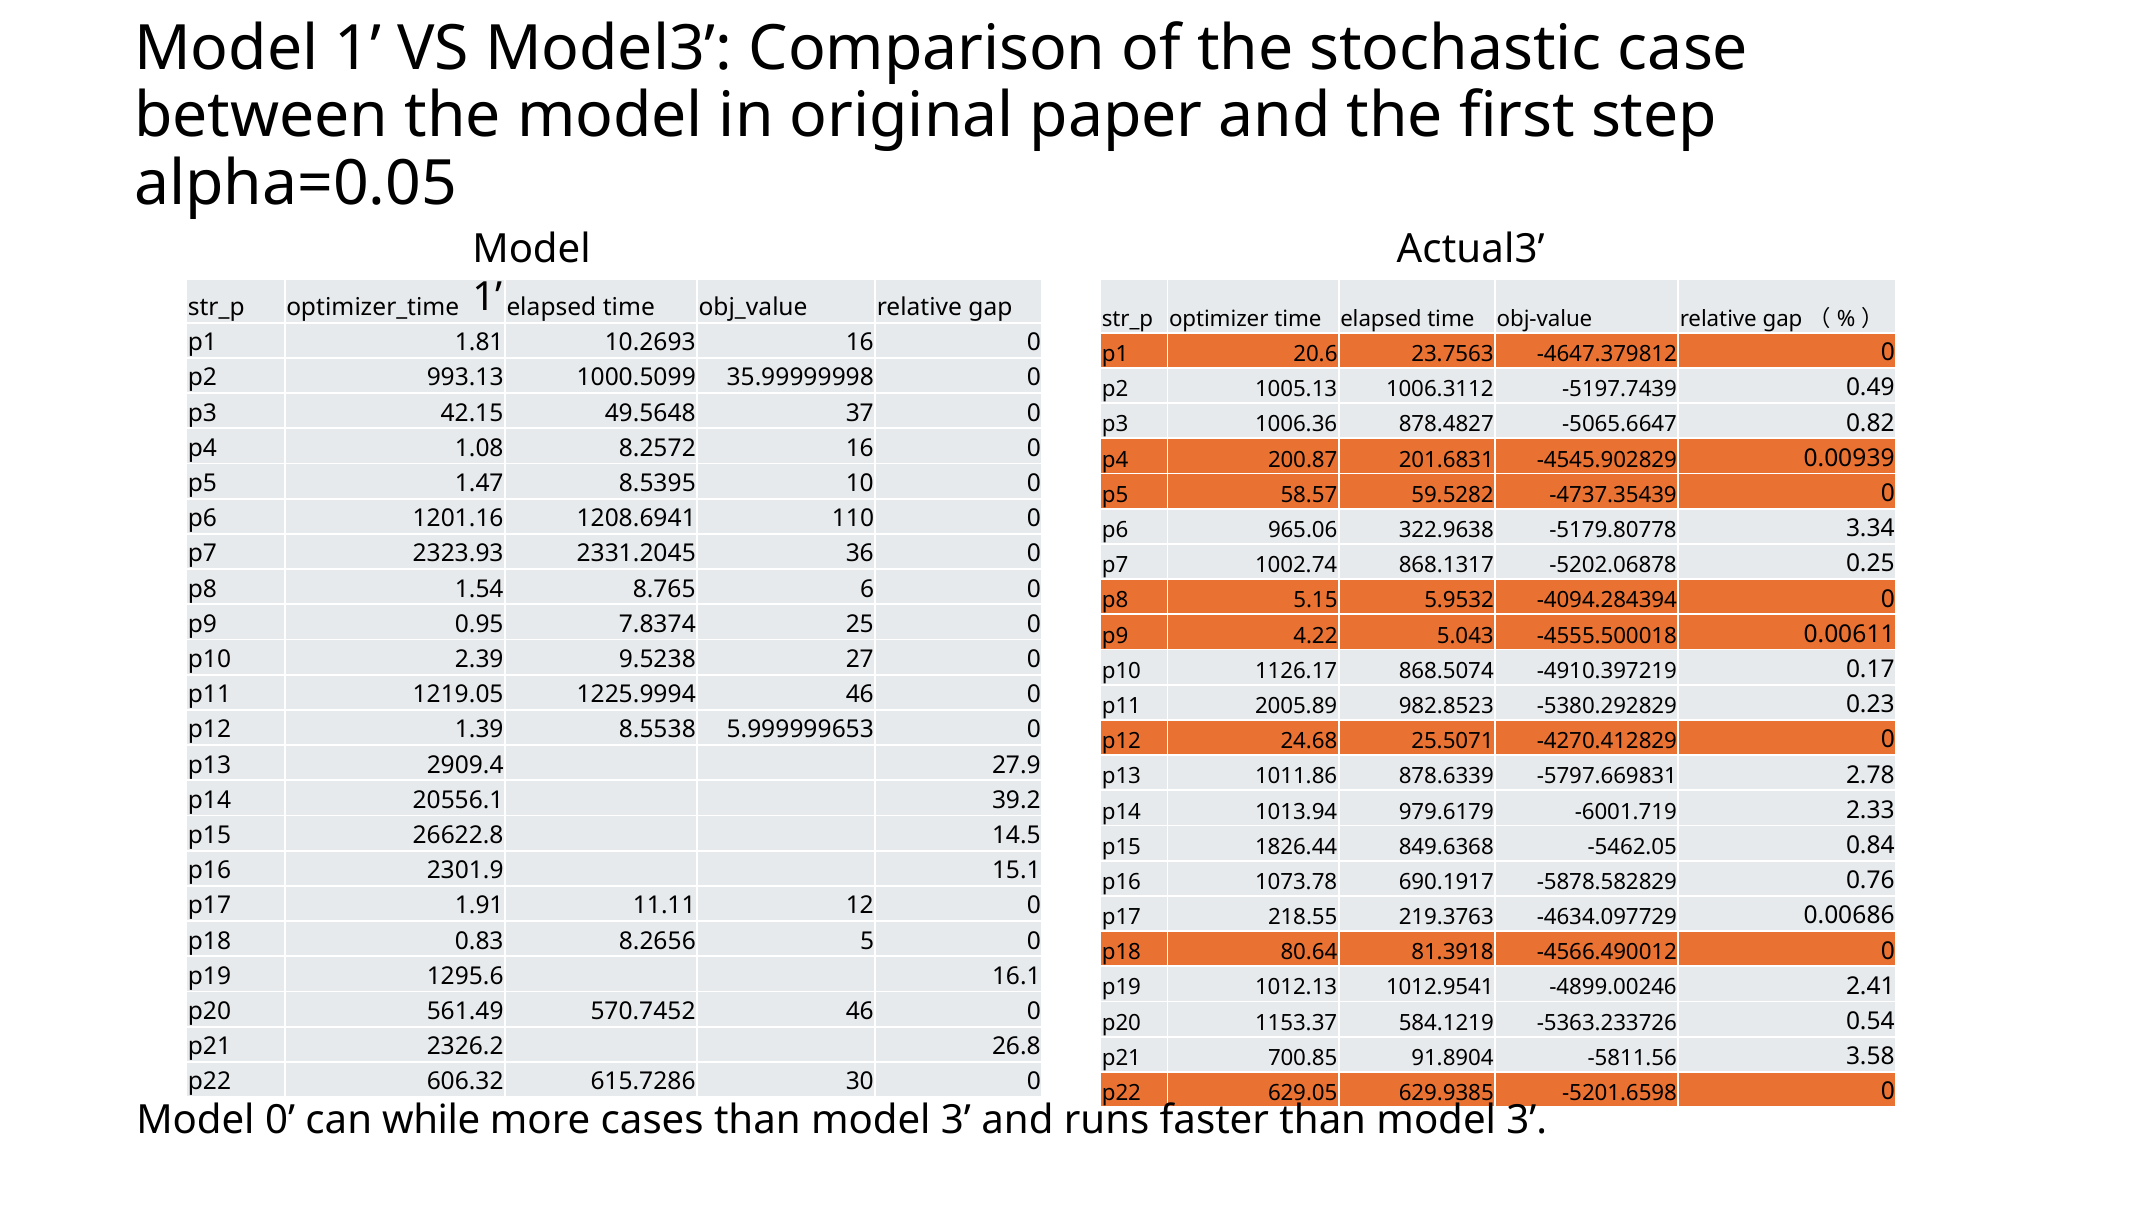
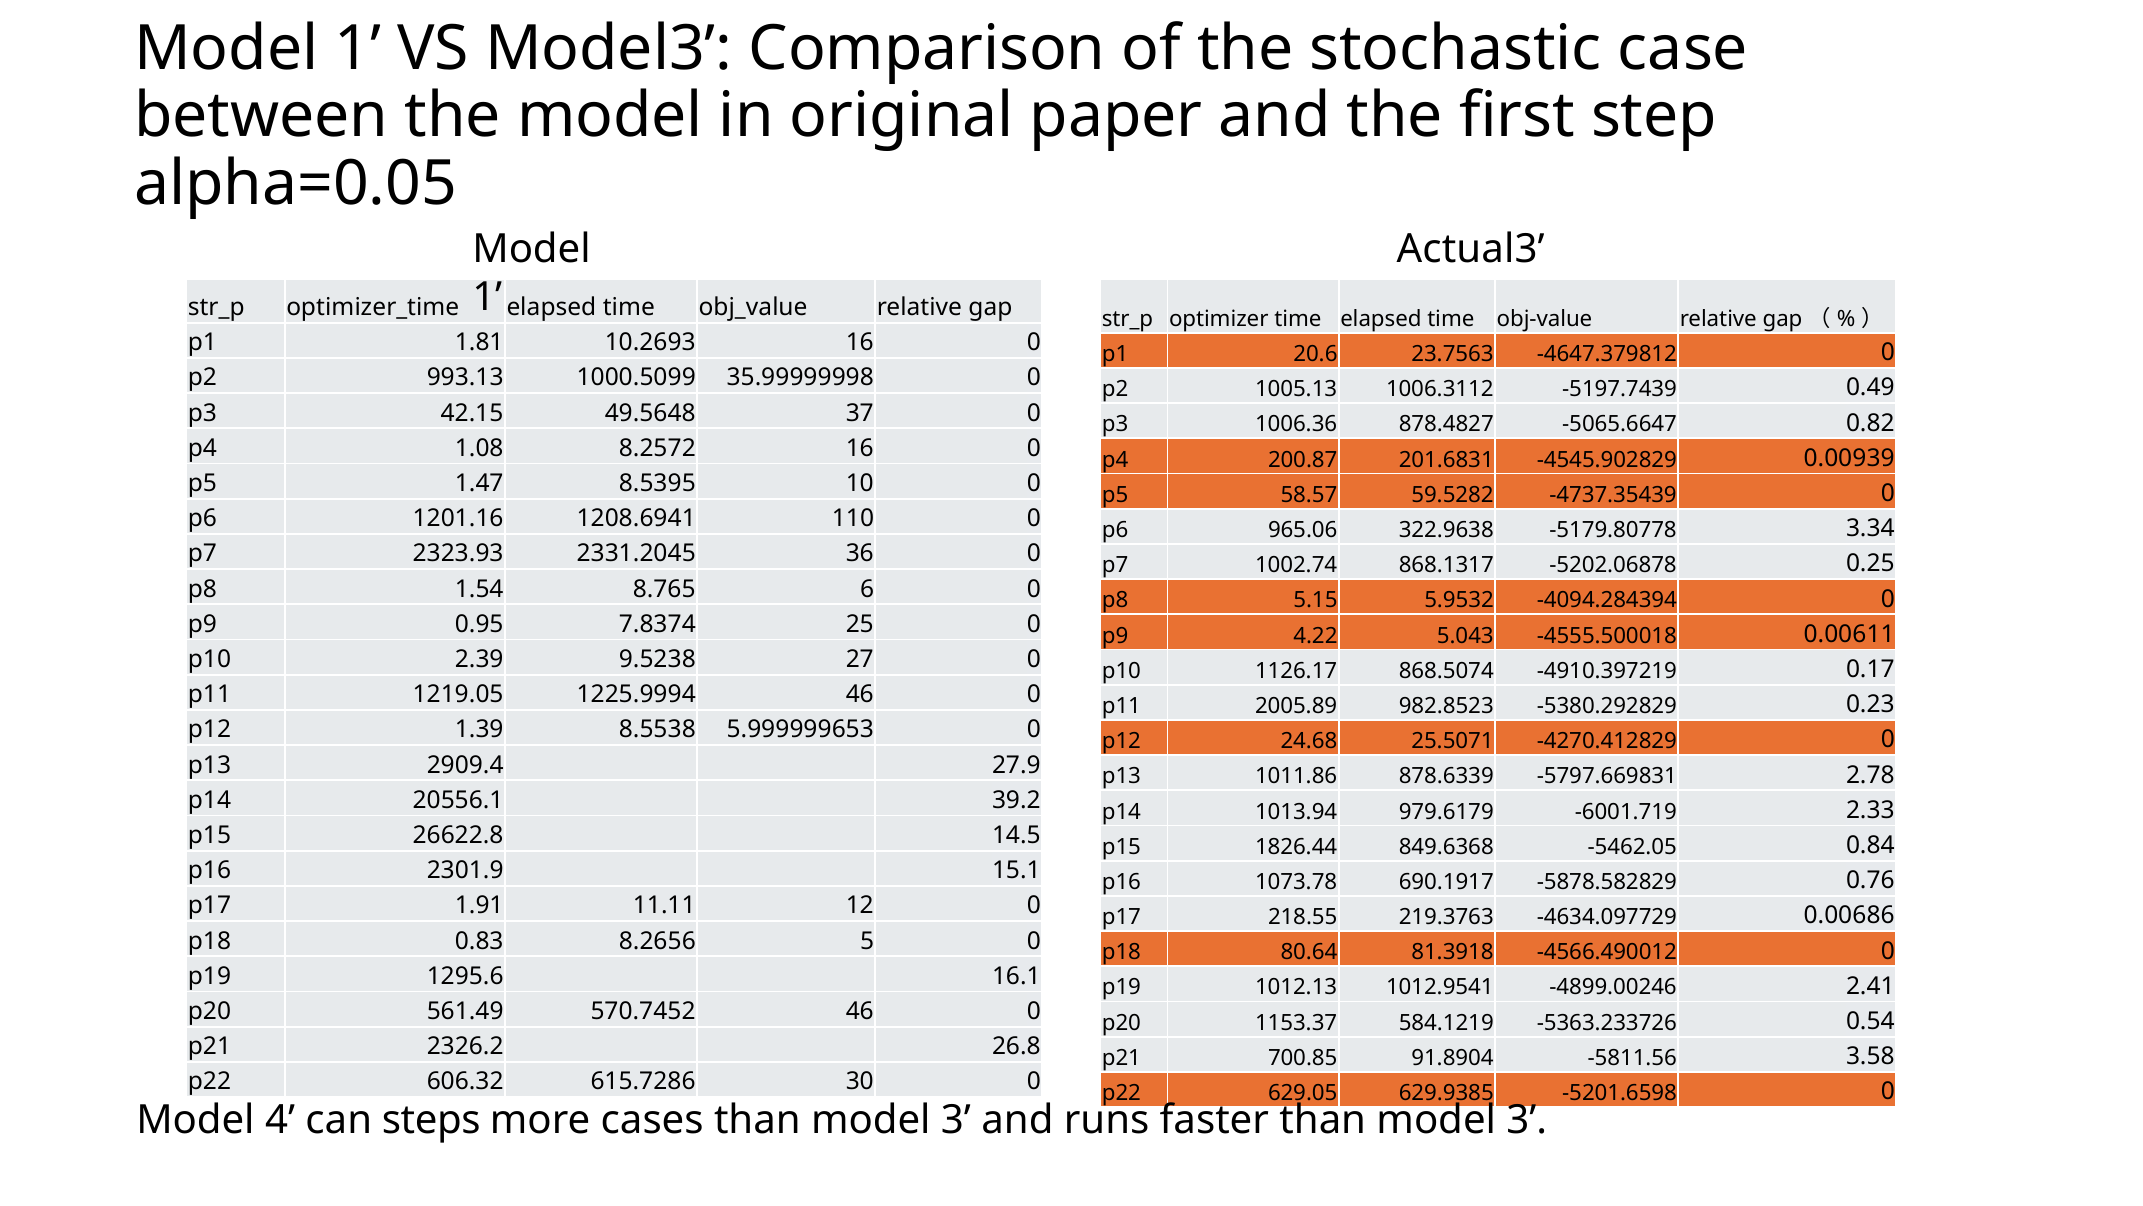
Model 0: 0 -> 4
while: while -> steps
